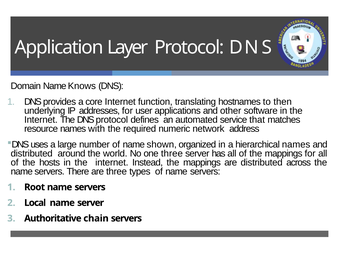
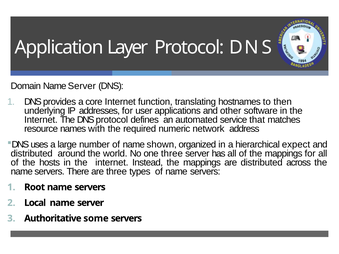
Domain Name Knows: Knows -> Server
hierarchical names: names -> expect
chain: chain -> some
